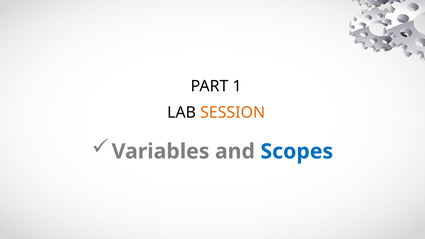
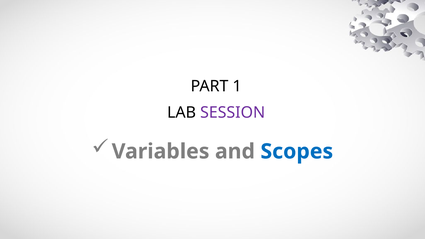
SESSION colour: orange -> purple
